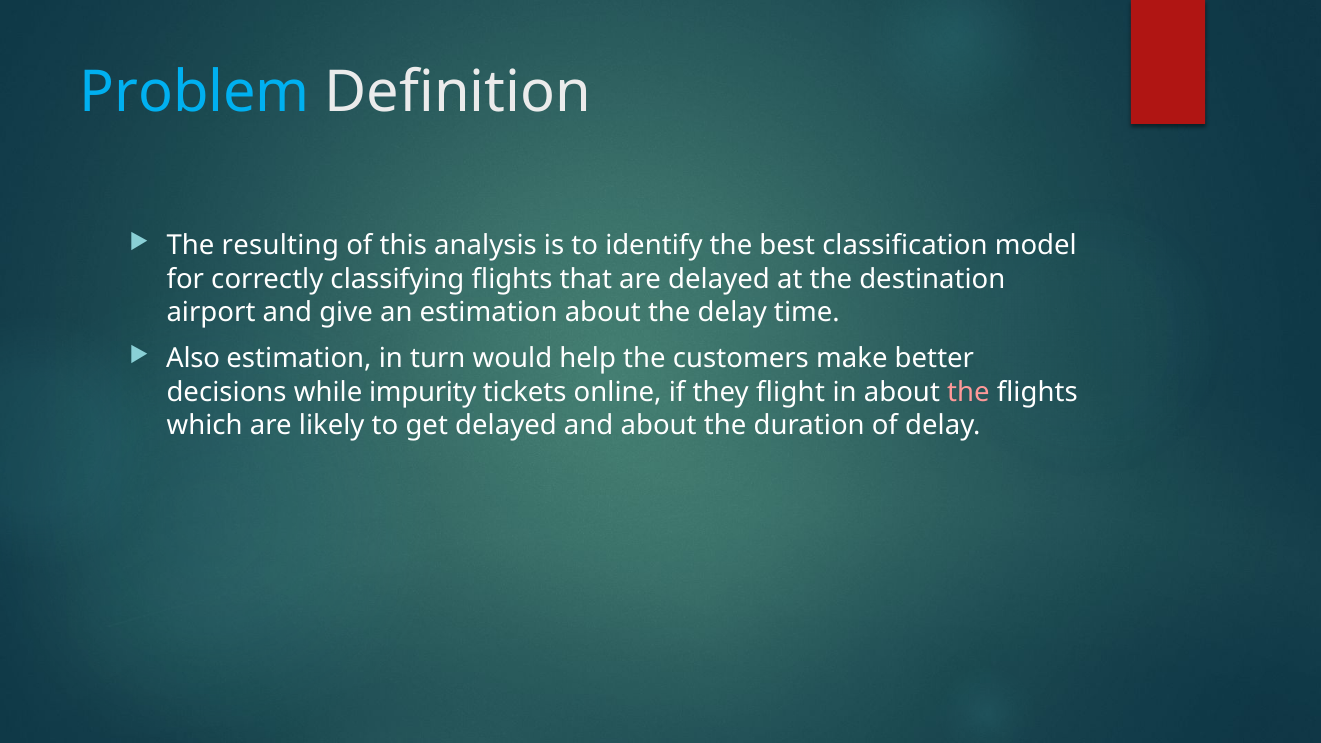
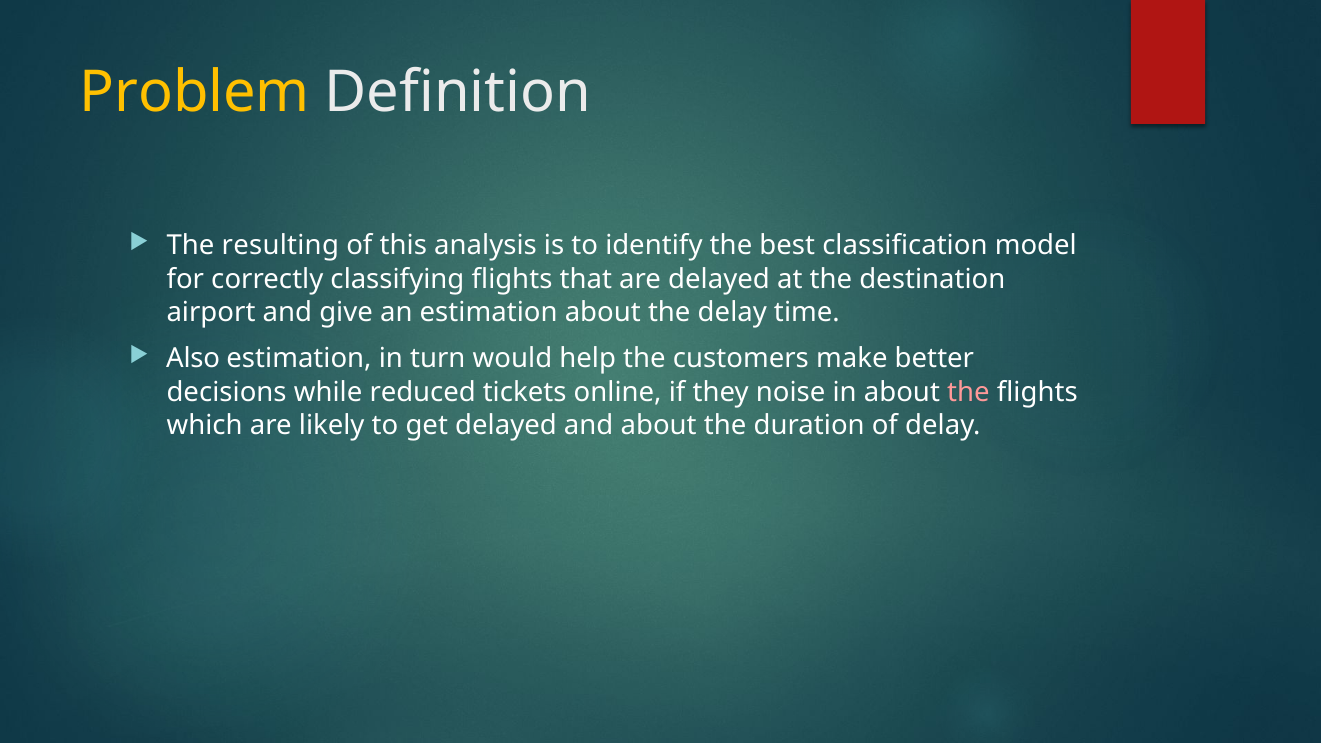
Problem colour: light blue -> yellow
impurity: impurity -> reduced
flight: flight -> noise
